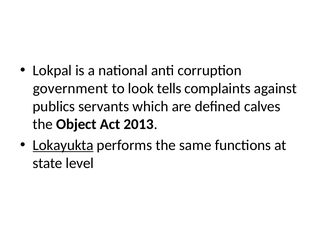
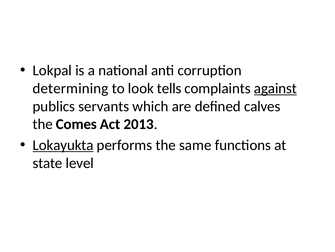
government: government -> determining
against underline: none -> present
Object: Object -> Comes
